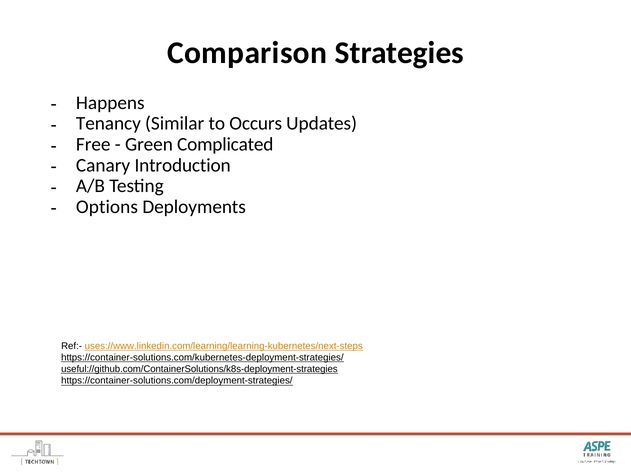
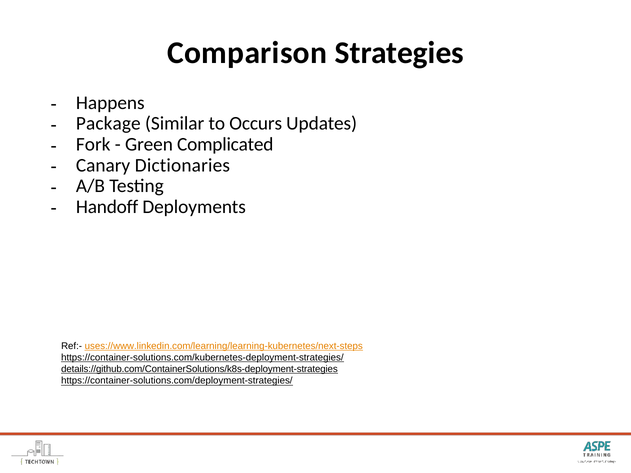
Tenancy: Tenancy -> Package
Free: Free -> Fork
Introduction: Introduction -> Dictionaries
Options: Options -> Handoff
useful://github.com/ContainerSolutions/k8s-deployment-strategies: useful://github.com/ContainerSolutions/k8s-deployment-strategies -> details://github.com/ContainerSolutions/k8s-deployment-strategies
